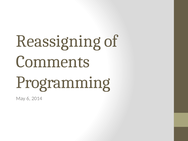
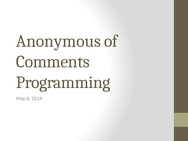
Reassigning: Reassigning -> Anonymous
